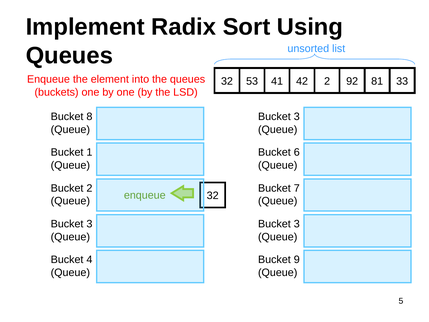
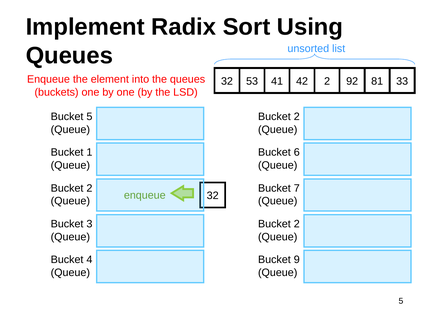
Bucket 8: 8 -> 5
3 at (297, 117): 3 -> 2
3 at (297, 224): 3 -> 2
